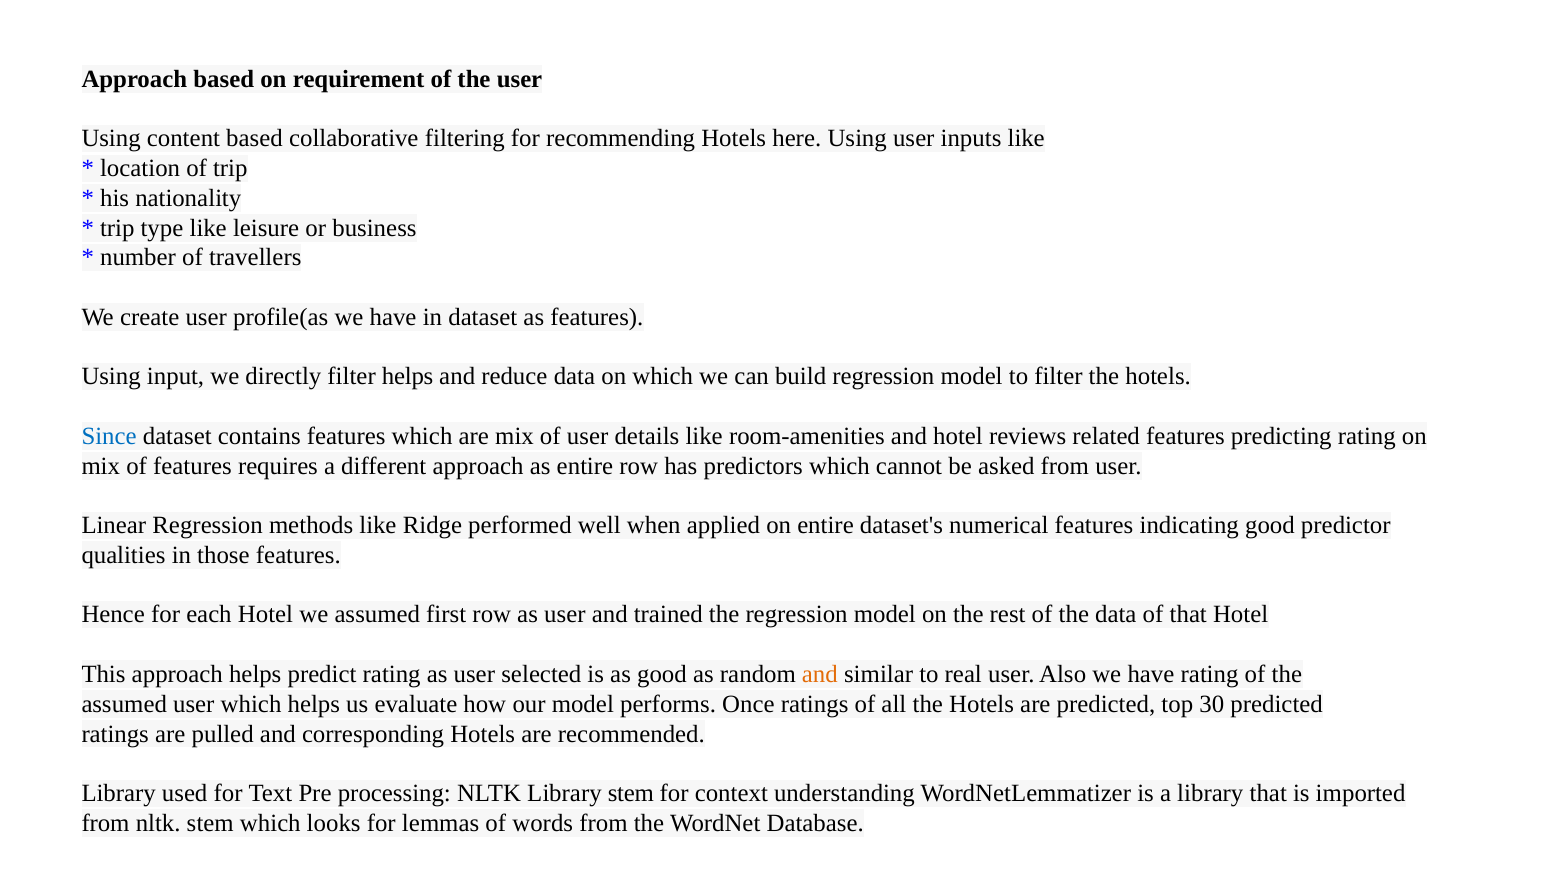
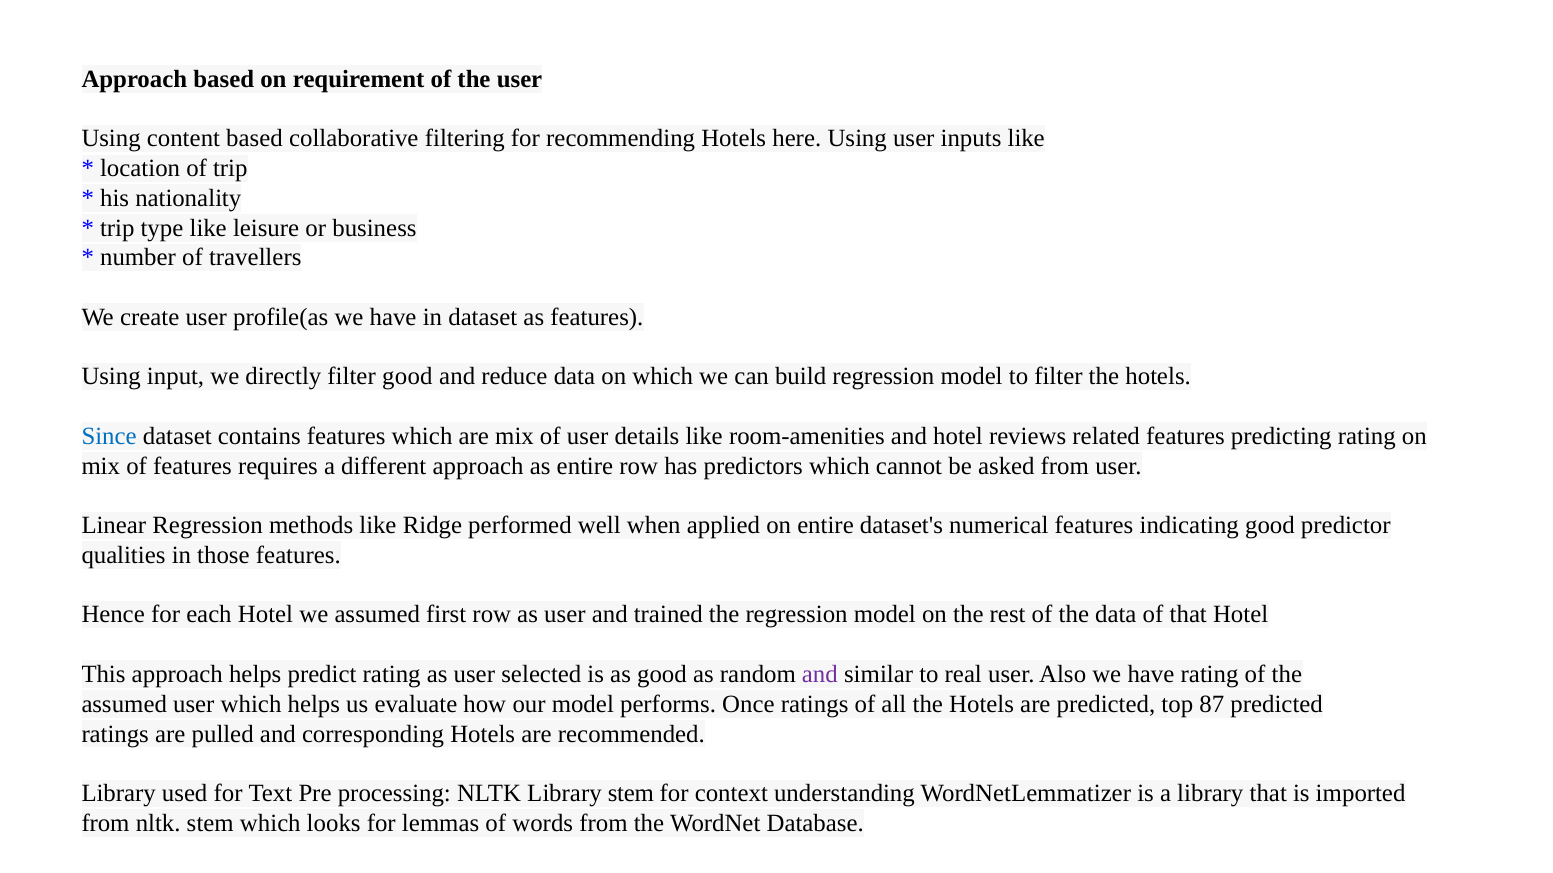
filter helps: helps -> good
and at (820, 675) colour: orange -> purple
30: 30 -> 87
